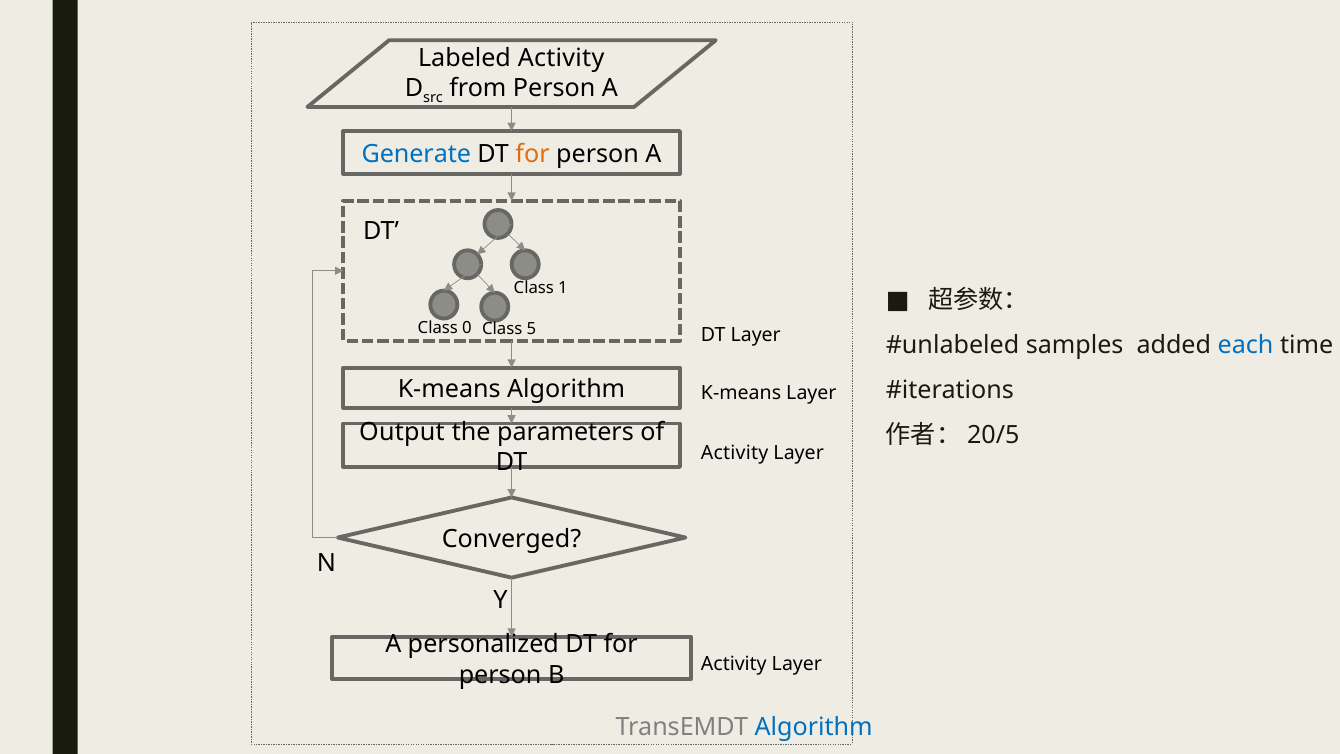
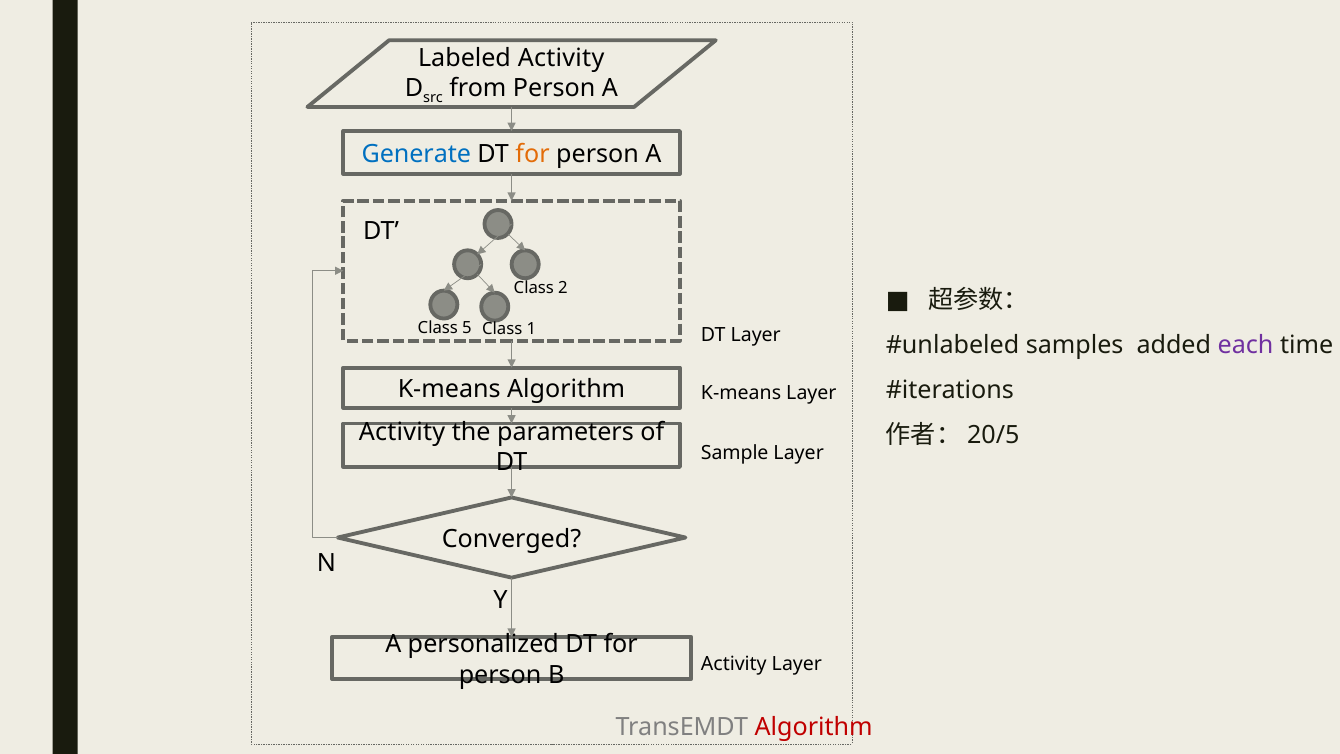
1: 1 -> 2
0: 0 -> 5
5: 5 -> 1
each colour: blue -> purple
Output at (402, 432): Output -> Activity
Activity at (735, 453): Activity -> Sample
Algorithm at (814, 727) colour: blue -> red
